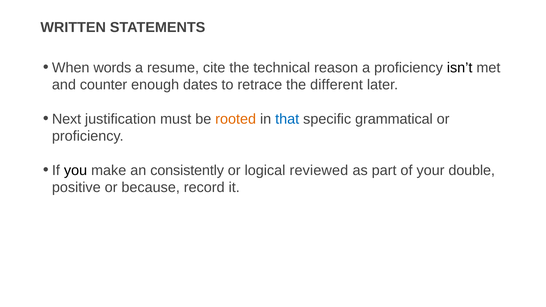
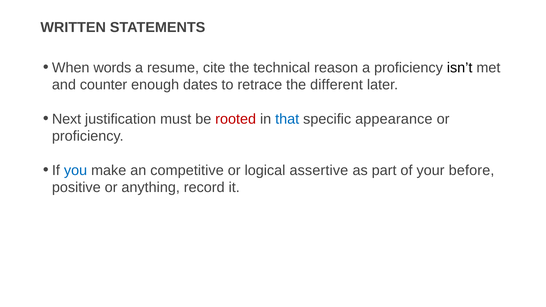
rooted colour: orange -> red
grammatical: grammatical -> appearance
you colour: black -> blue
consistently: consistently -> competitive
reviewed: reviewed -> assertive
double: double -> before
because: because -> anything
